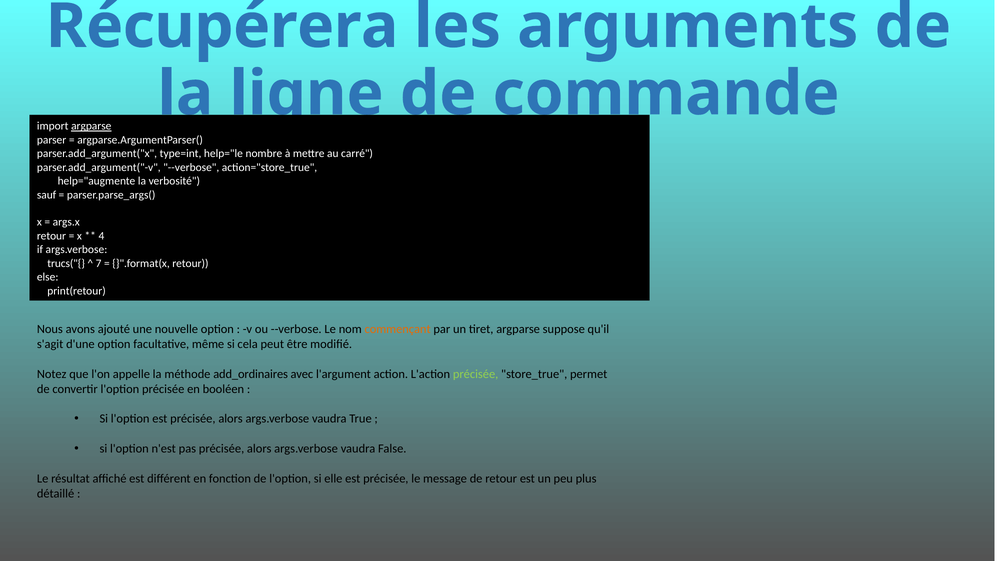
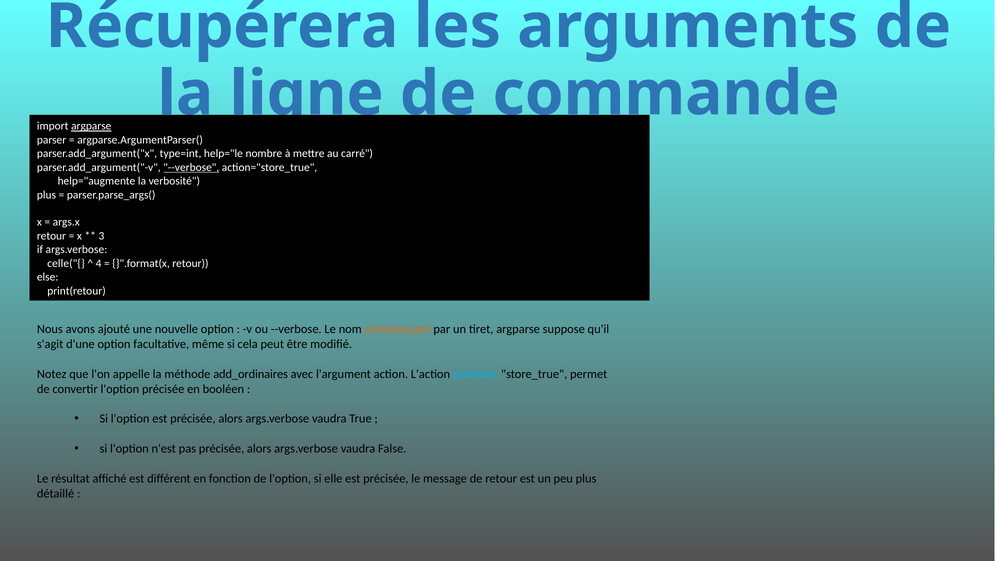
--verbose at (191, 167) underline: none -> present
sauf at (47, 195): sauf -> plus
4: 4 -> 3
trucs("{: trucs("{ -> celle("{
7: 7 -> 4
précisée at (476, 374) colour: light green -> light blue
